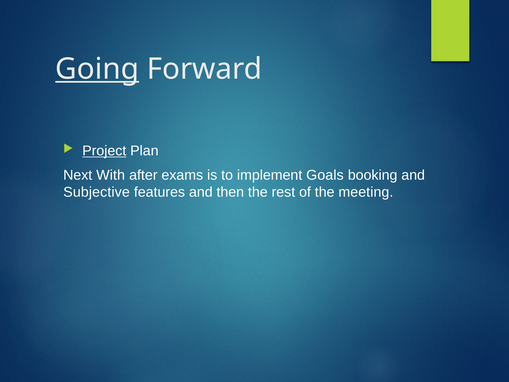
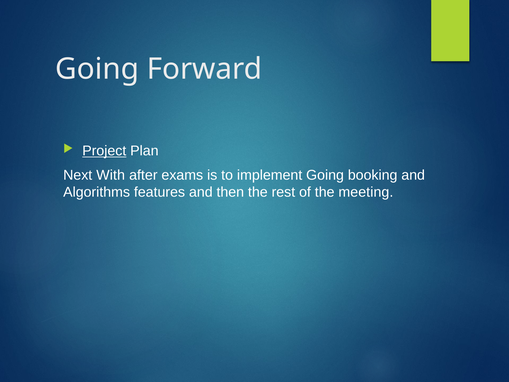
Going at (97, 69) underline: present -> none
implement Goals: Goals -> Going
Subjective: Subjective -> Algorithms
